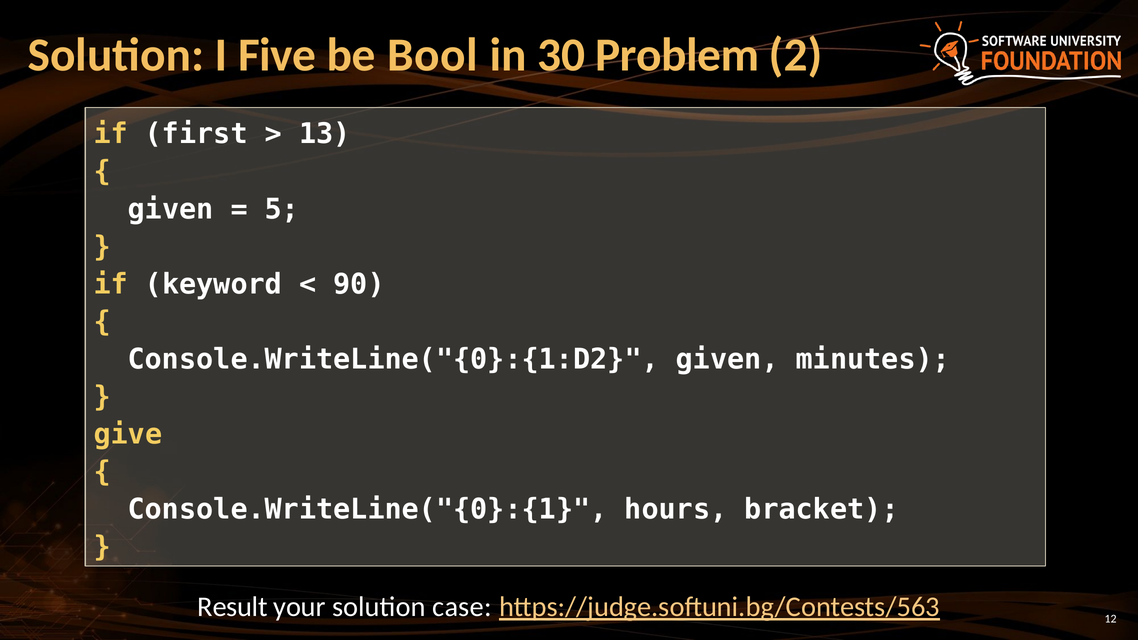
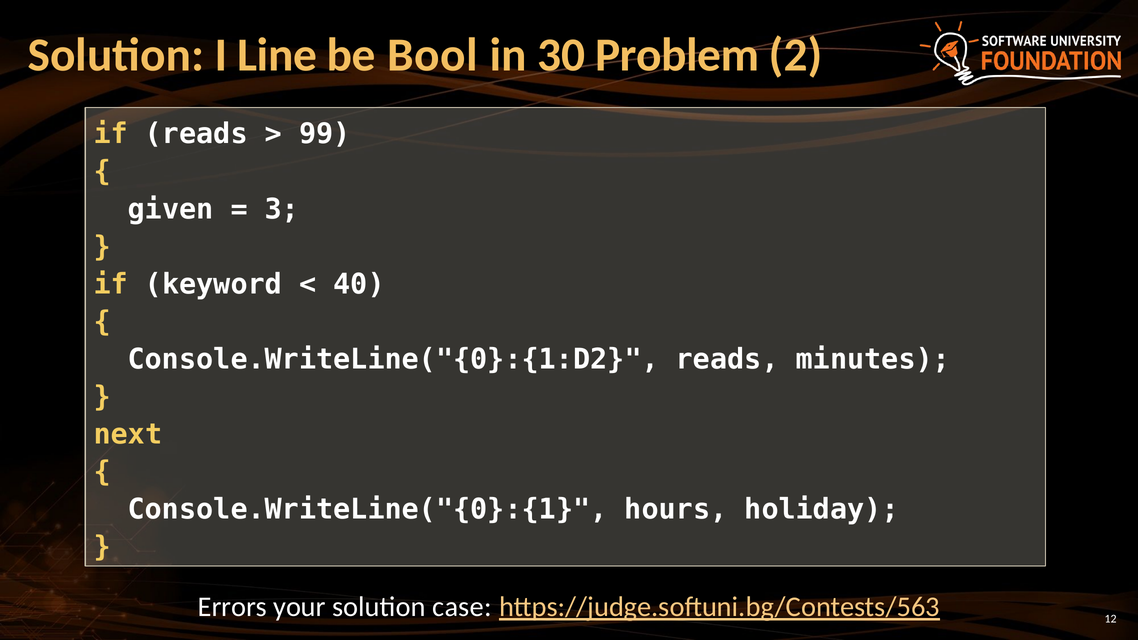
Five: Five -> Line
if first: first -> reads
13: 13 -> 99
5: 5 -> 3
90: 90 -> 40
Console.WriteLine("{0}:{1:D2 given: given -> reads
give: give -> next
bracket: bracket -> holiday
Result: Result -> Errors
